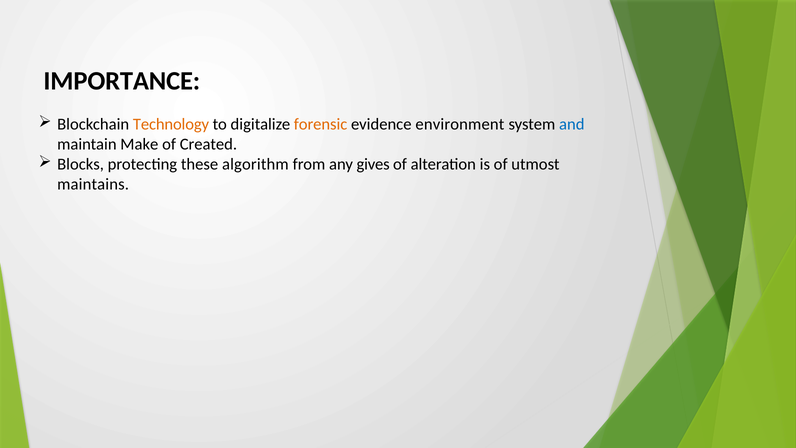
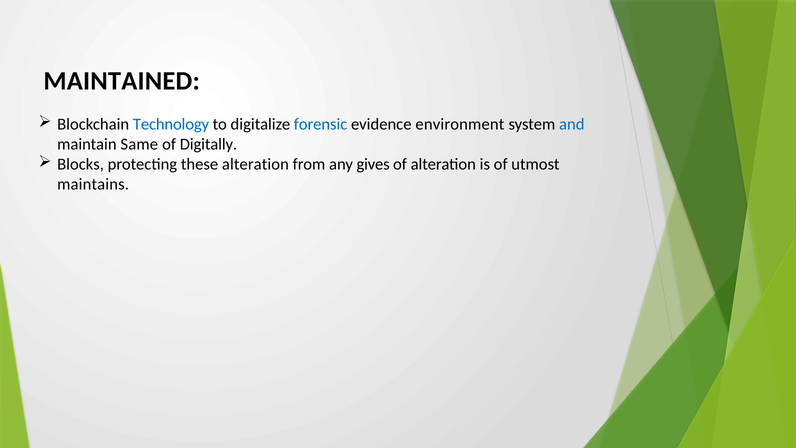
IMPORTANCE: IMPORTANCE -> MAINTAINED
Technology colour: orange -> blue
forensic colour: orange -> blue
Make: Make -> Same
Created: Created -> Digitally
these algorithm: algorithm -> alteration
